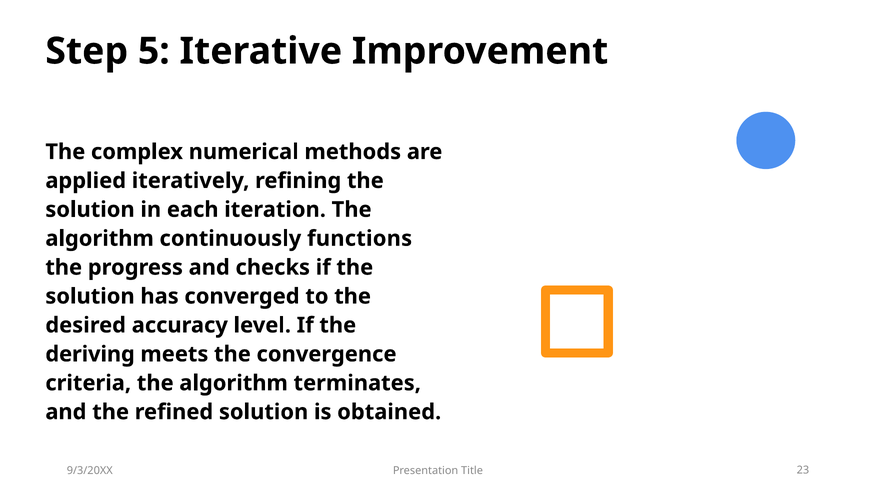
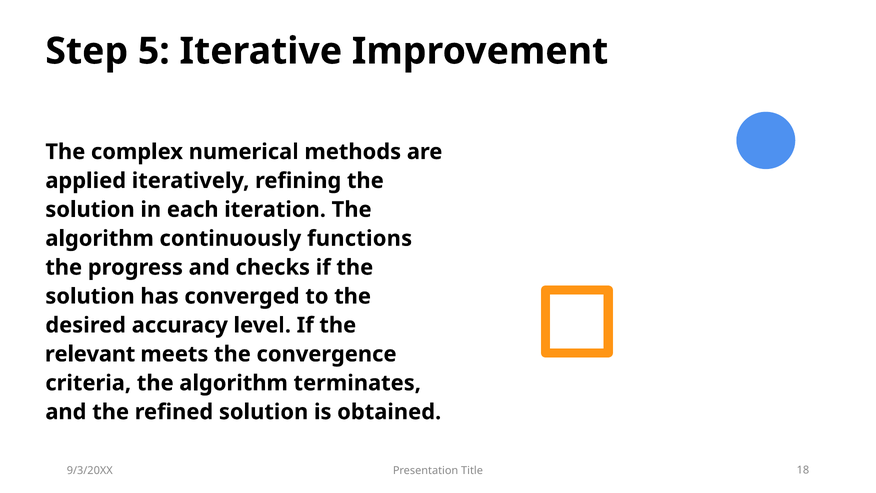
deriving: deriving -> relevant
23: 23 -> 18
